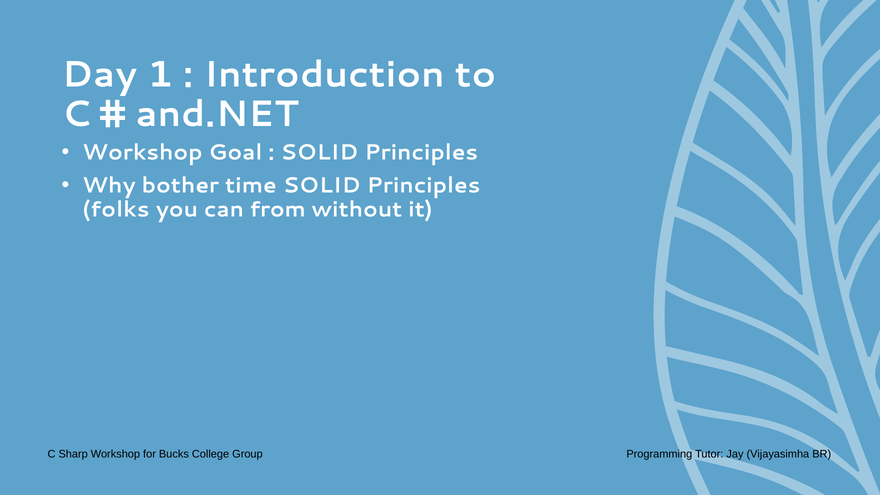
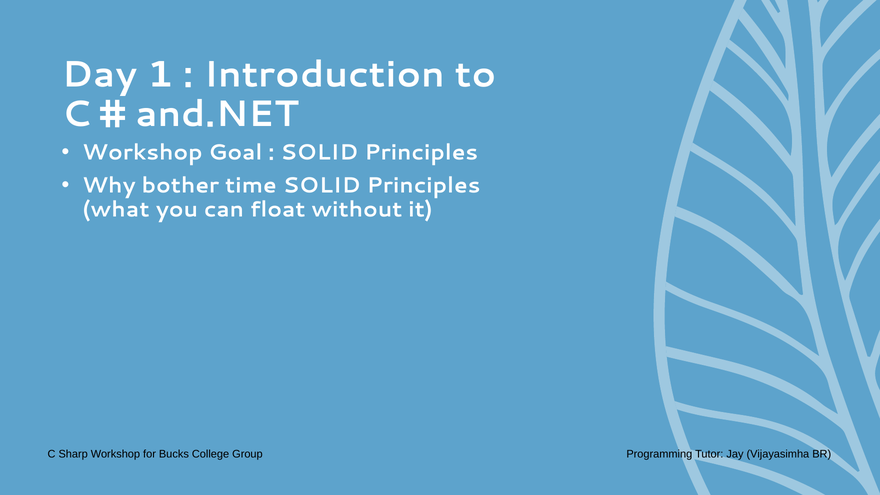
folks: folks -> what
from: from -> float
